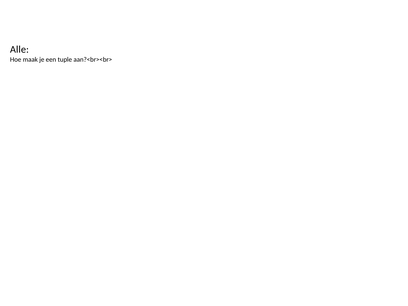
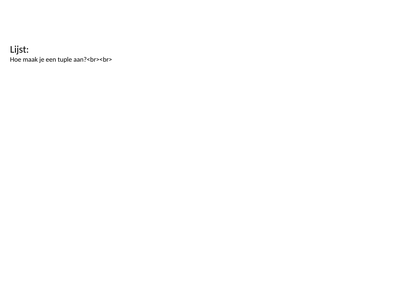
Alle: Alle -> Lijst
